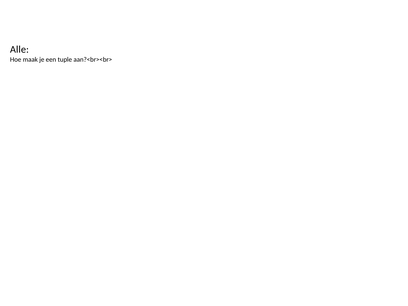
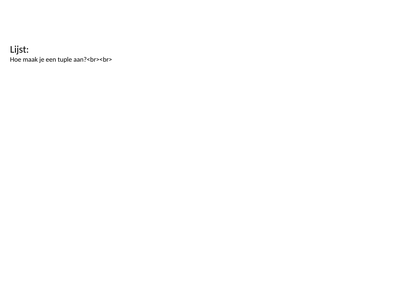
Alle: Alle -> Lijst
